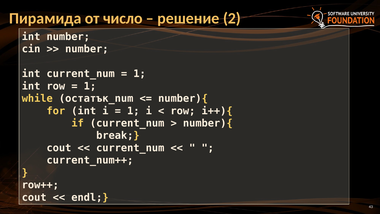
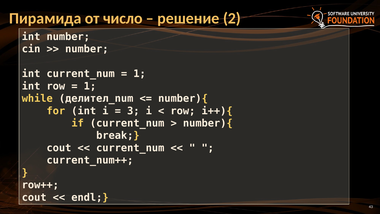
остатък_num: остатък_num -> делител_num
1 at (133, 111): 1 -> 3
